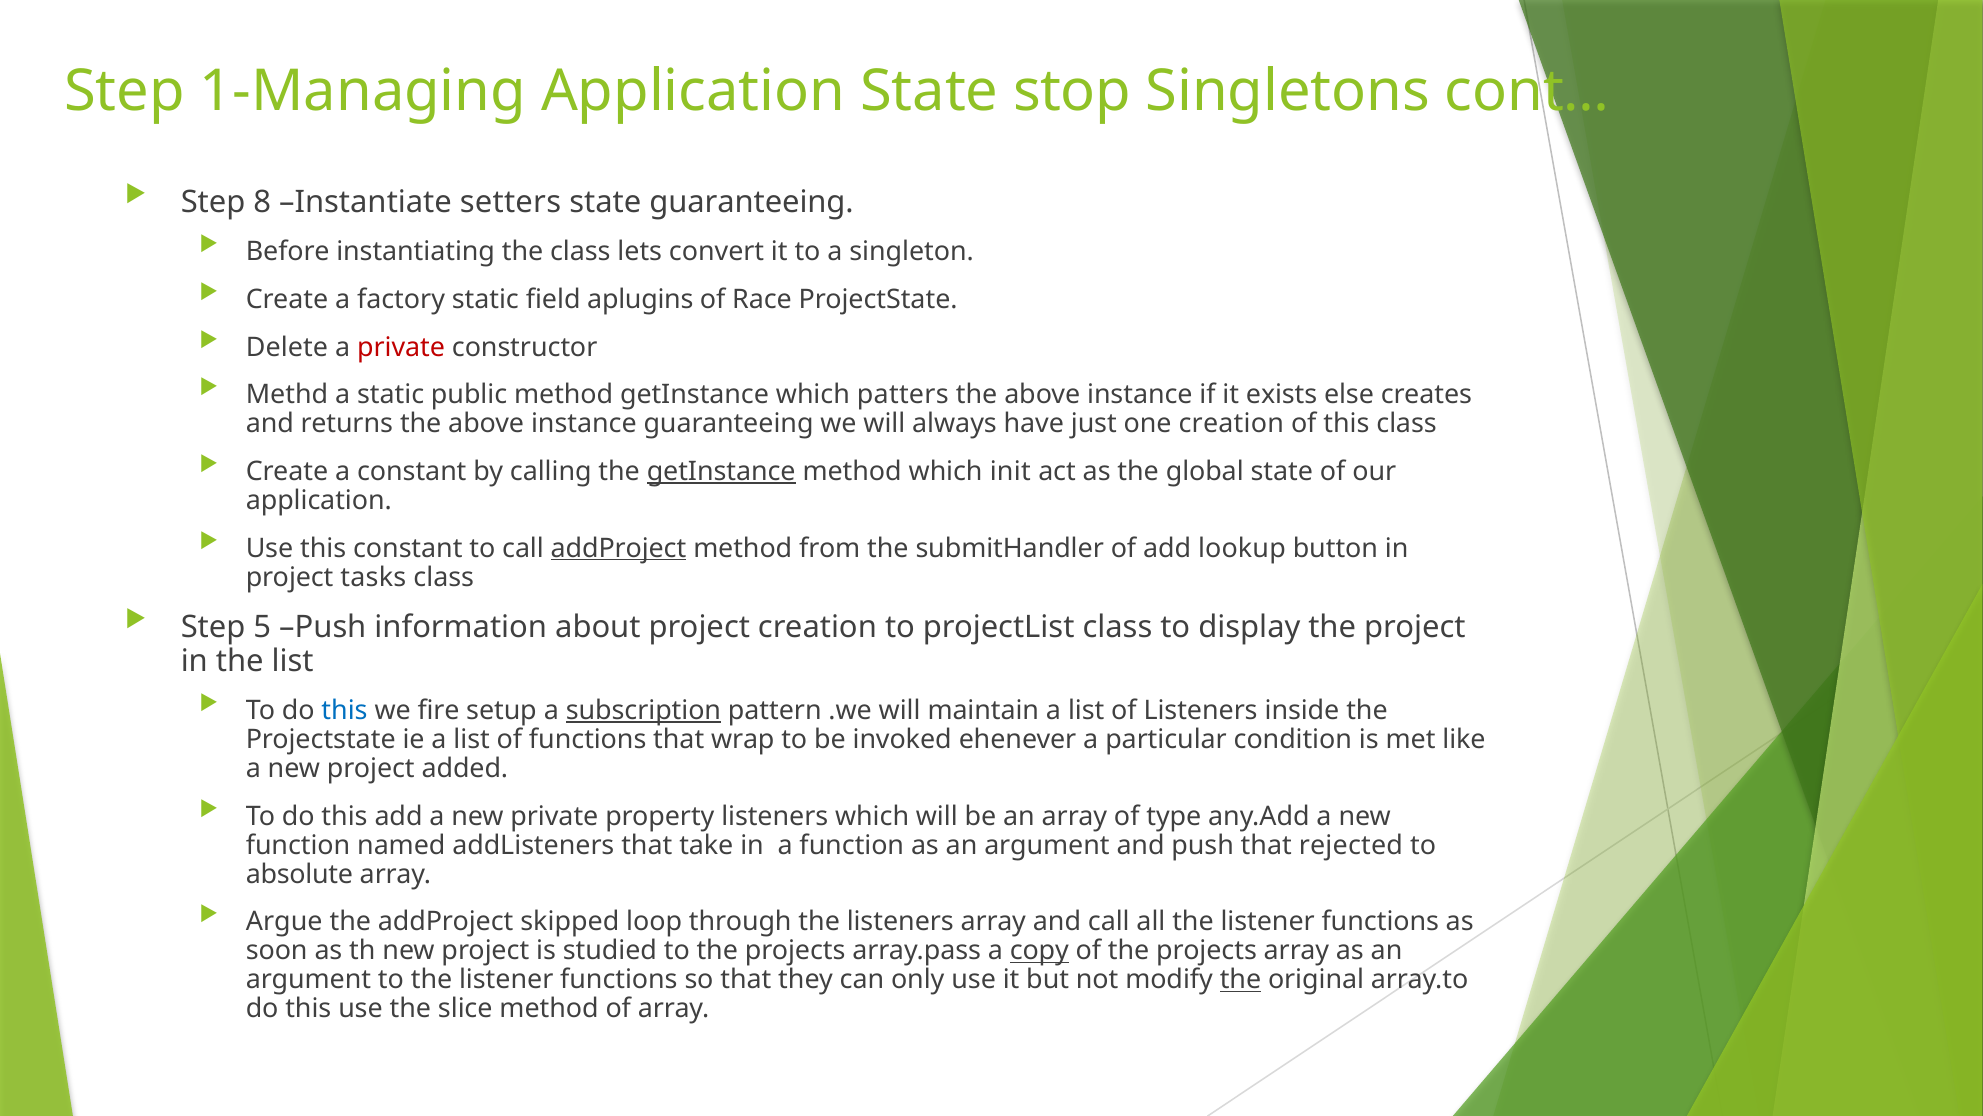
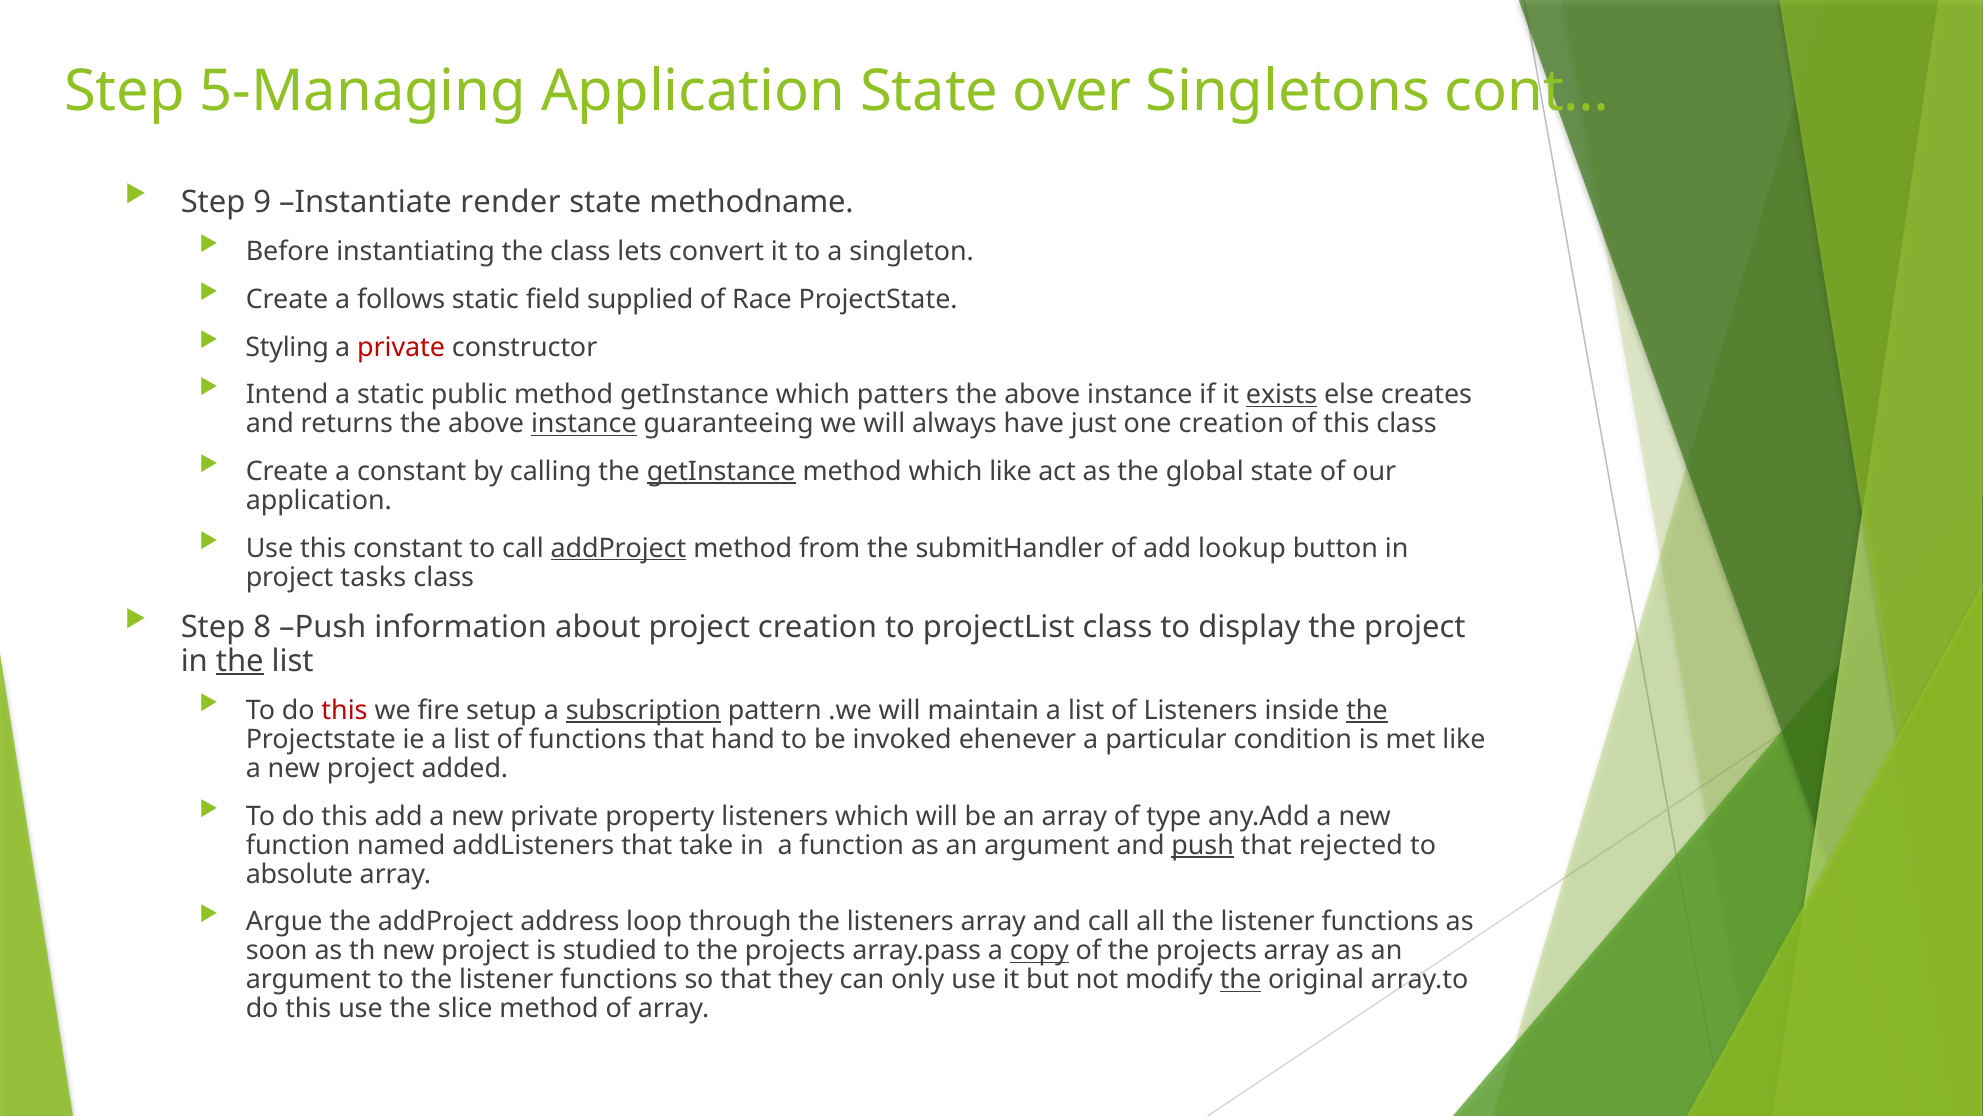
1-Managing: 1-Managing -> 5-Managing
stop: stop -> over
8: 8 -> 9
setters: setters -> render
state guaranteeing: guaranteeing -> methodname
factory: factory -> follows
aplugins: aplugins -> supplied
Delete: Delete -> Styling
Methd: Methd -> Intend
exists underline: none -> present
instance at (584, 424) underline: none -> present
which init: init -> like
5: 5 -> 8
the at (240, 661) underline: none -> present
this at (345, 710) colour: blue -> red
the at (1367, 710) underline: none -> present
wrap: wrap -> hand
push at (1203, 845) underline: none -> present
skipped: skipped -> address
